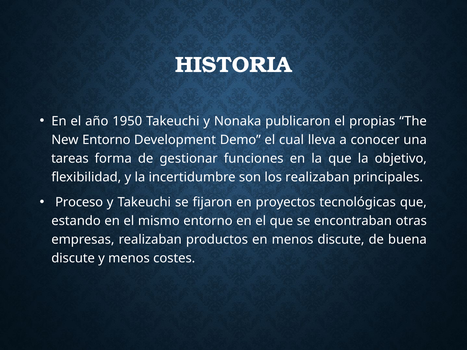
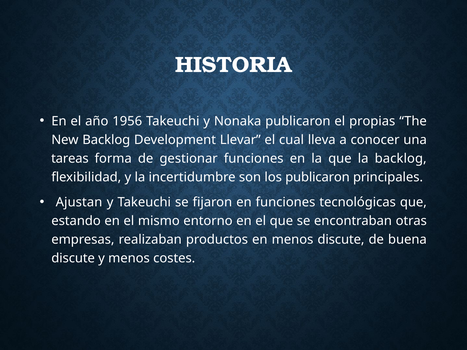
1950: 1950 -> 1956
New Entorno: Entorno -> Backlog
Demo: Demo -> Llevar
la objetivo: objetivo -> backlog
los realizaban: realizaban -> publicaron
Proceso: Proceso -> Ajustan
en proyectos: proyectos -> funciones
